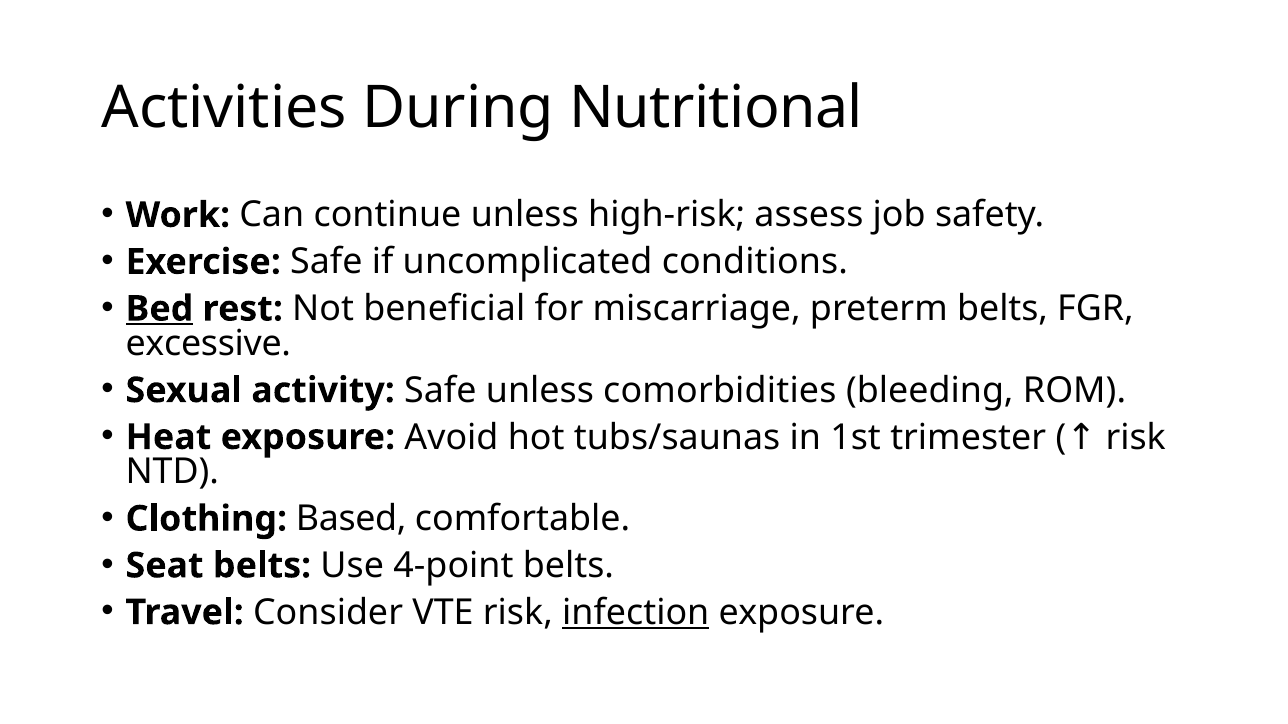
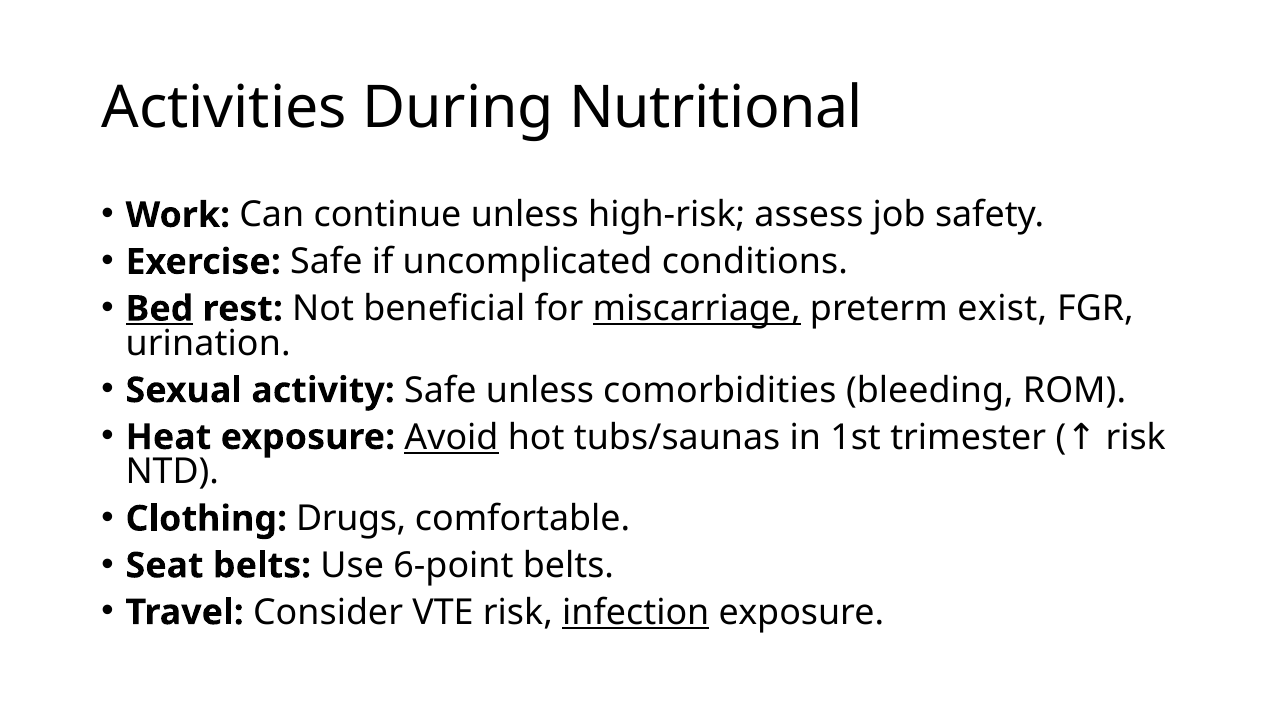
miscarriage underline: none -> present
preterm belts: belts -> exist
excessive: excessive -> urination
Avoid underline: none -> present
Based: Based -> Drugs
4-point: 4-point -> 6-point
